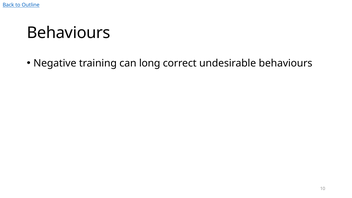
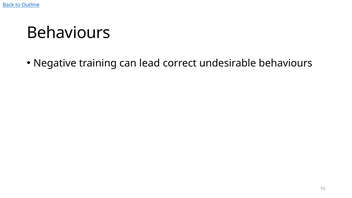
long: long -> lead
